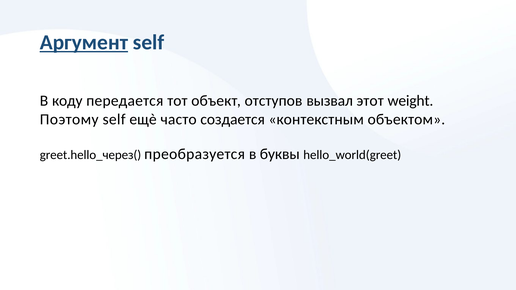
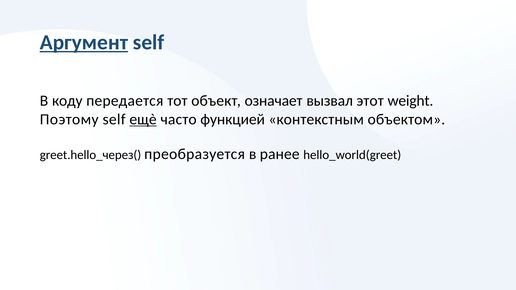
отступов: отступов -> означает
ещѐ underline: none -> present
создается: создается -> функцией
буквы: буквы -> ранее
